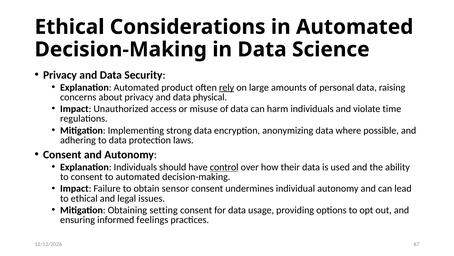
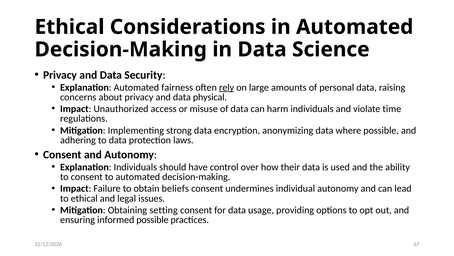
product: product -> fairness
control underline: present -> none
sensor: sensor -> beliefs
informed feelings: feelings -> possible
